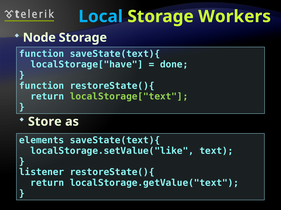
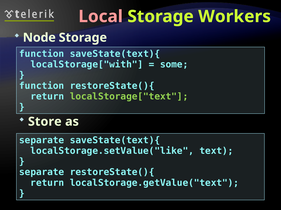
Local colour: light blue -> pink
localStorage["have: localStorage["have -> localStorage["with
done: done -> some
elements at (42, 141): elements -> separate
listener at (42, 173): listener -> separate
